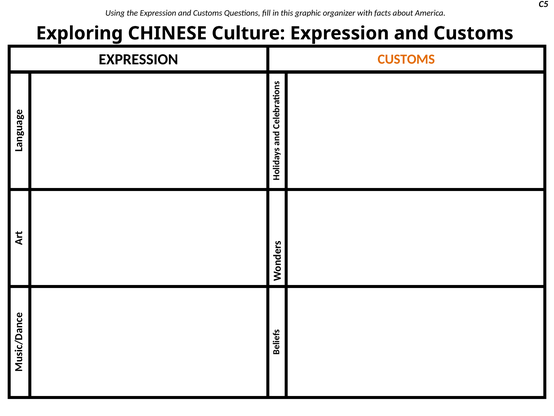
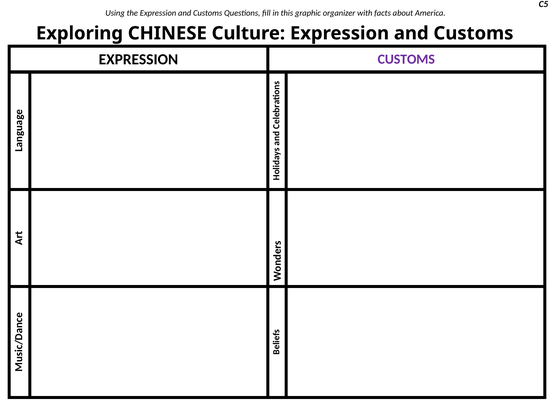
CUSTOMS at (406, 59) colour: orange -> purple
